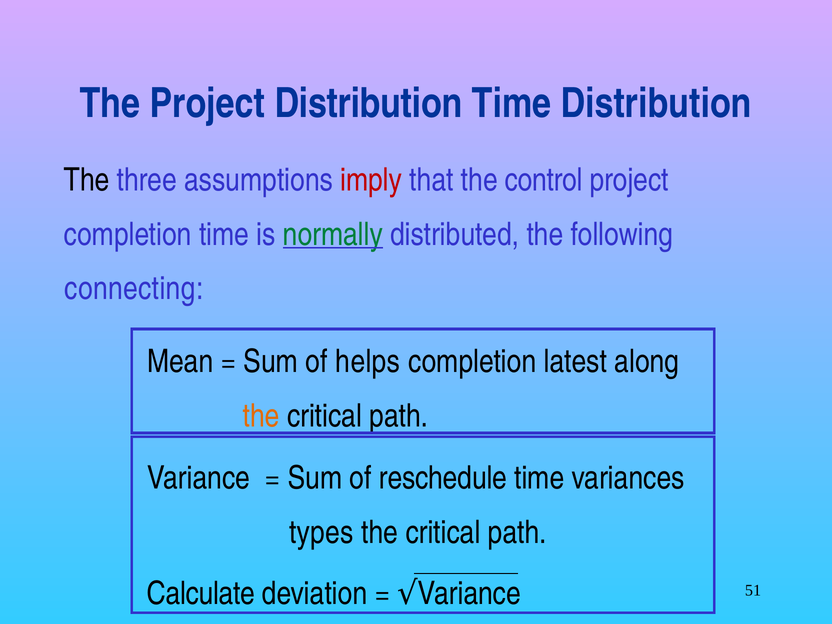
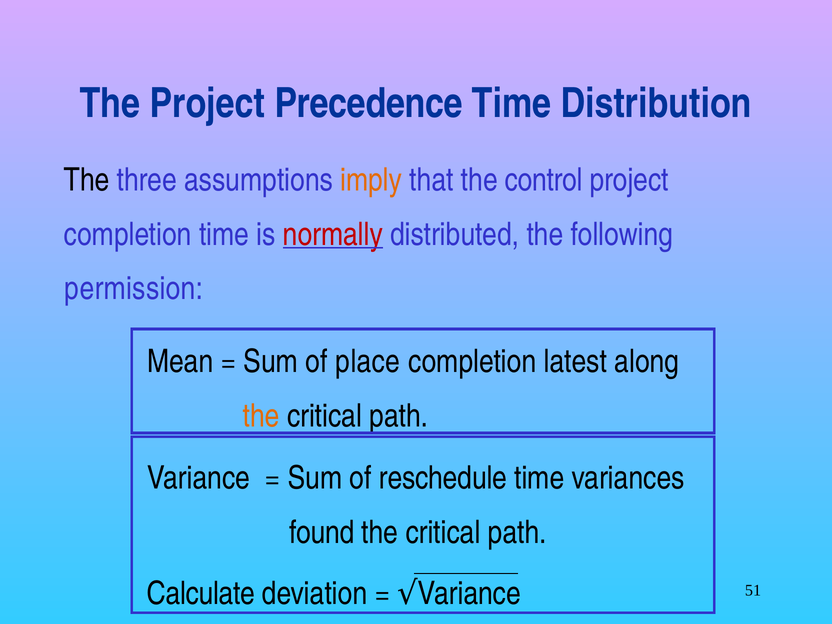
Project Distribution: Distribution -> Precedence
imply colour: red -> orange
normally colour: green -> red
connecting: connecting -> permission
helps: helps -> place
types: types -> found
